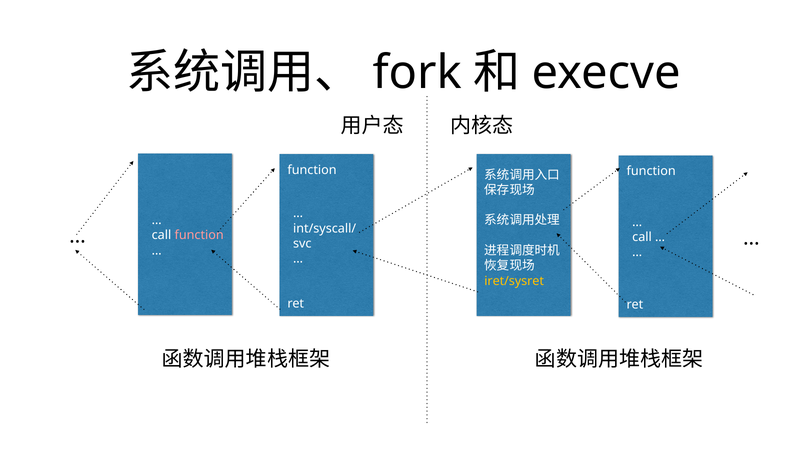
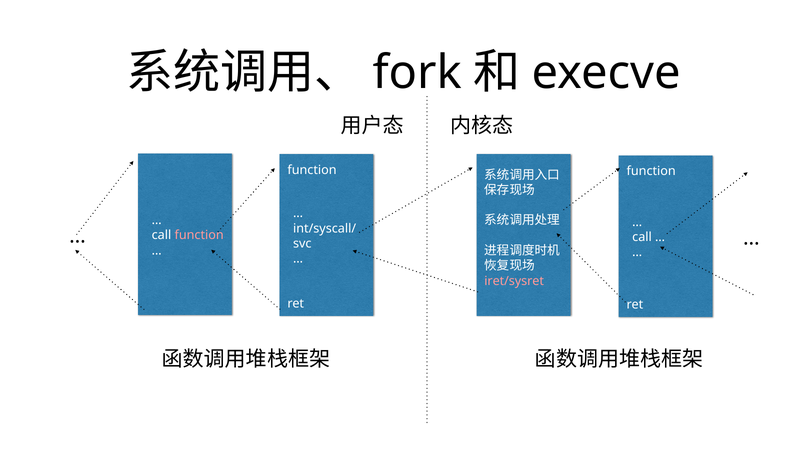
iret/sysret colour: yellow -> pink
